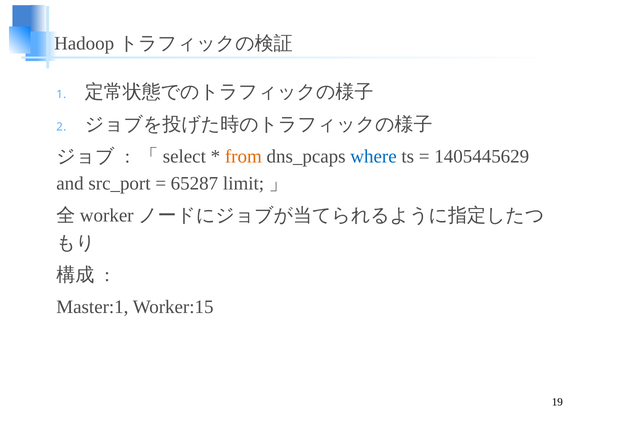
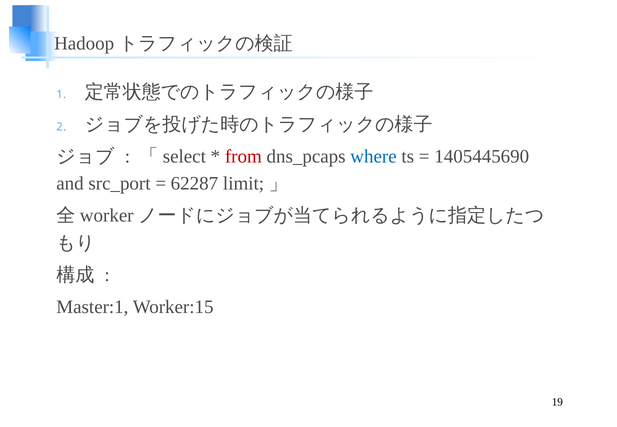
from colour: orange -> red
1405445629: 1405445629 -> 1405445690
65287: 65287 -> 62287
